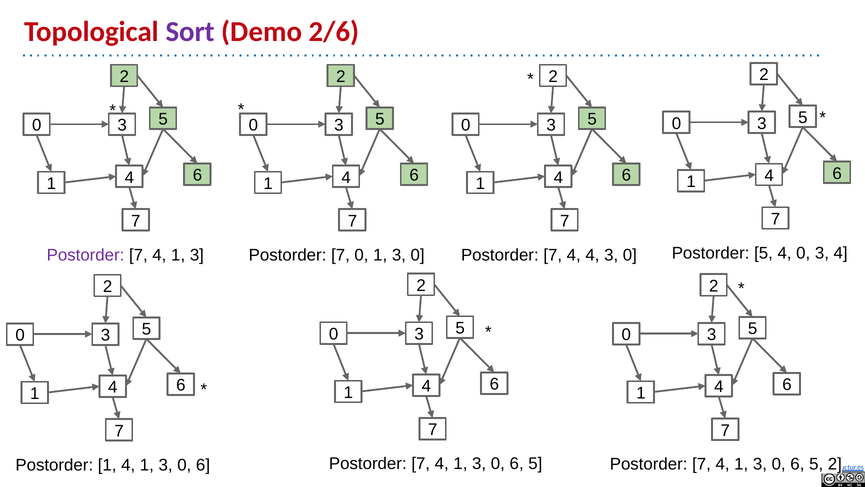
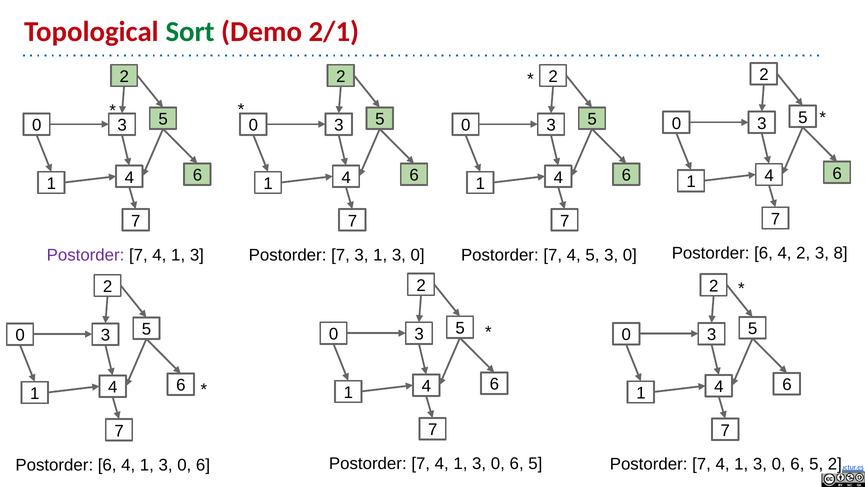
Sort colour: purple -> green
2/6: 2/6 -> 2/1
5 at (764, 253): 5 -> 6
4 0: 0 -> 2
4 at (841, 253): 4 -> 8
7 0: 0 -> 3
7 4 4: 4 -> 5
1 at (107, 465): 1 -> 6
